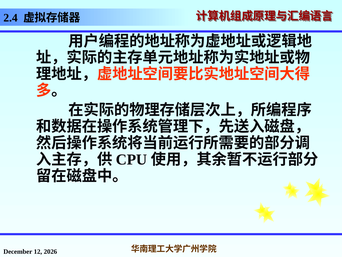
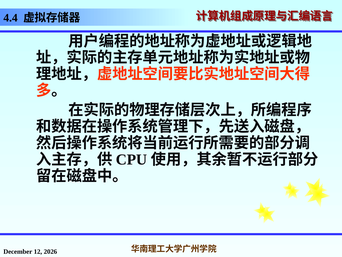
2.4: 2.4 -> 4.4
